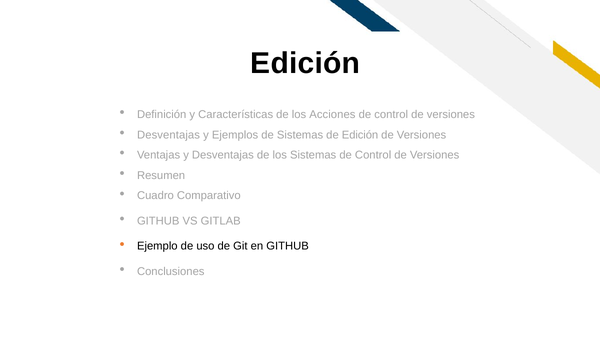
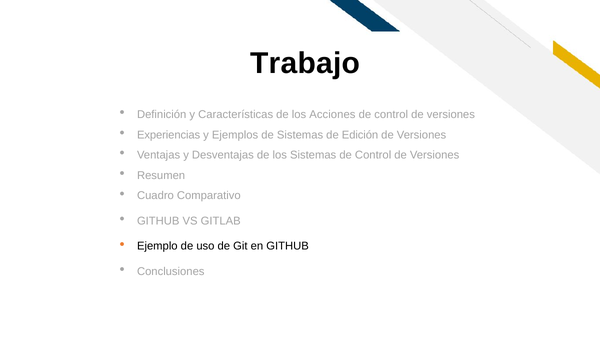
Edición at (305, 63): Edición -> Trabajo
Desventajas at (169, 135): Desventajas -> Experiencias
